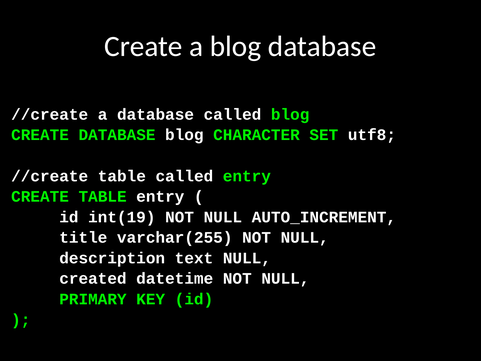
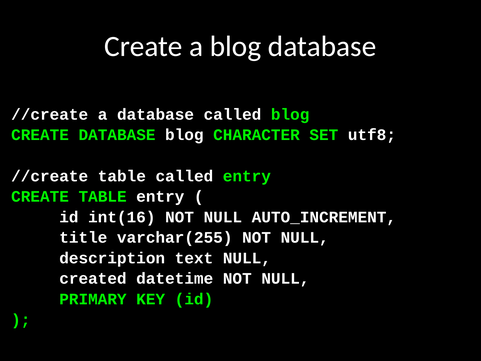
int(19: int(19 -> int(16
